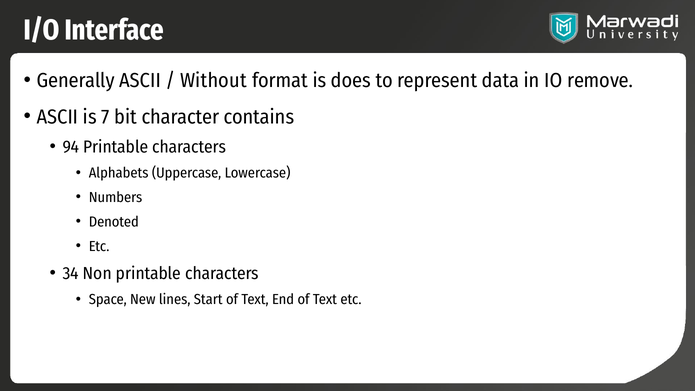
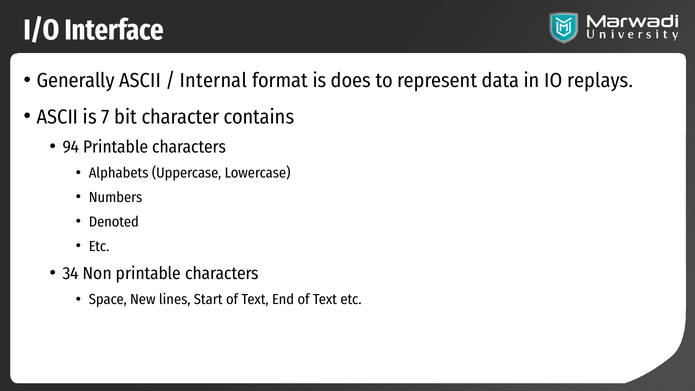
Without: Without -> Internal
remove: remove -> replays
